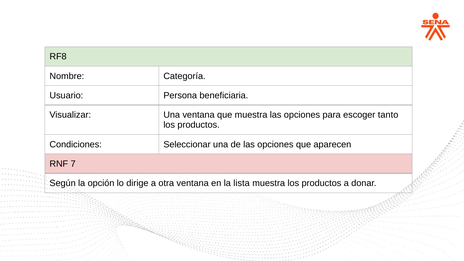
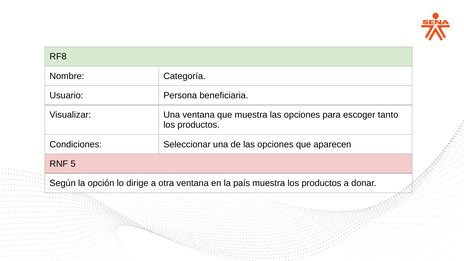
7: 7 -> 5
lista: lista -> país
